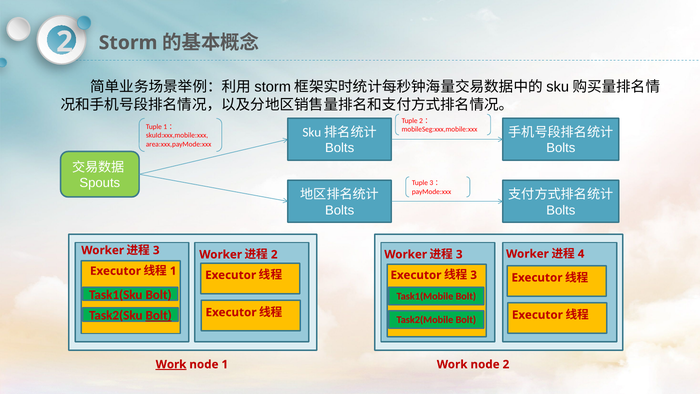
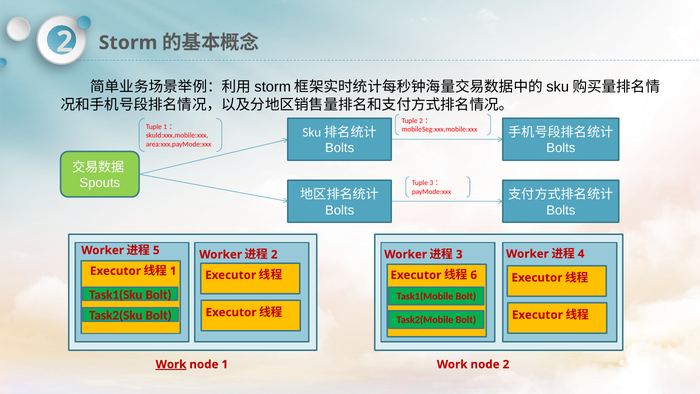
3 at (156, 250): 3 -> 5
3 at (474, 275): 3 -> 6
Bolt at (159, 315) underline: present -> none
